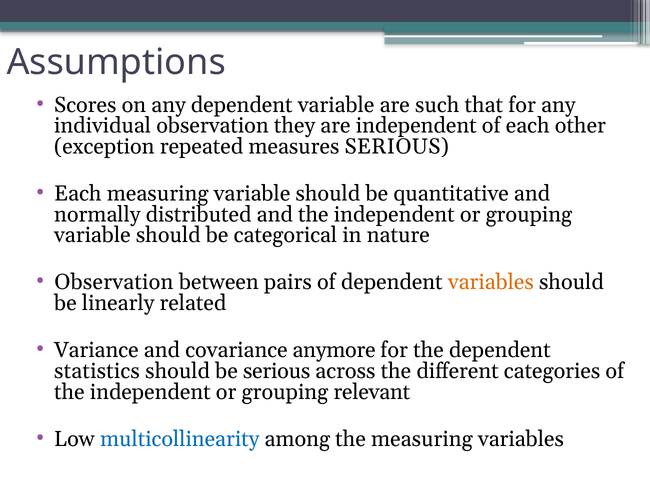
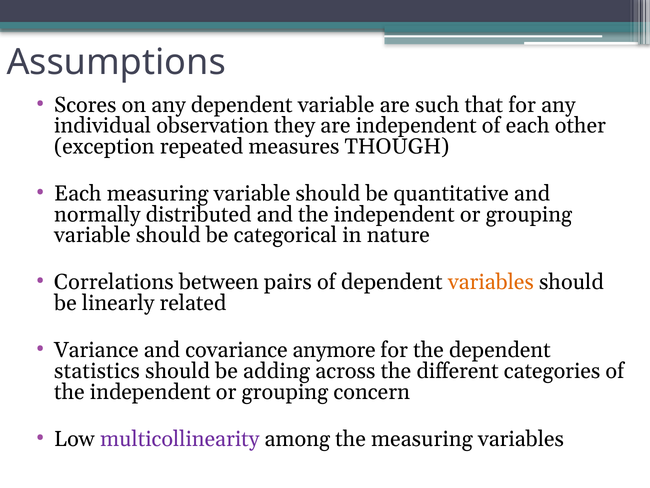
measures SERIOUS: SERIOUS -> THOUGH
Observation at (114, 282): Observation -> Correlations
be serious: serious -> adding
relevant: relevant -> concern
multicollinearity colour: blue -> purple
